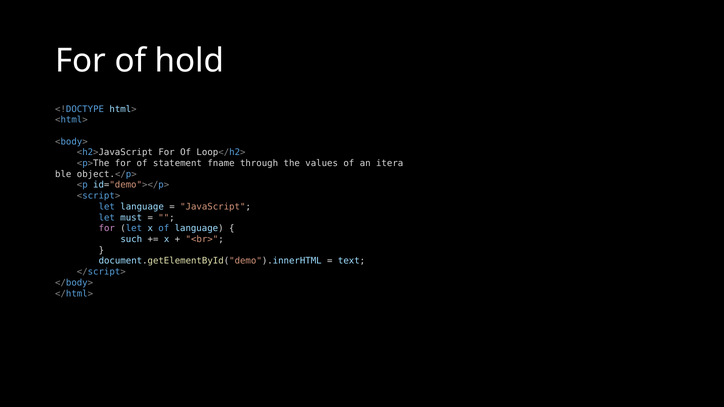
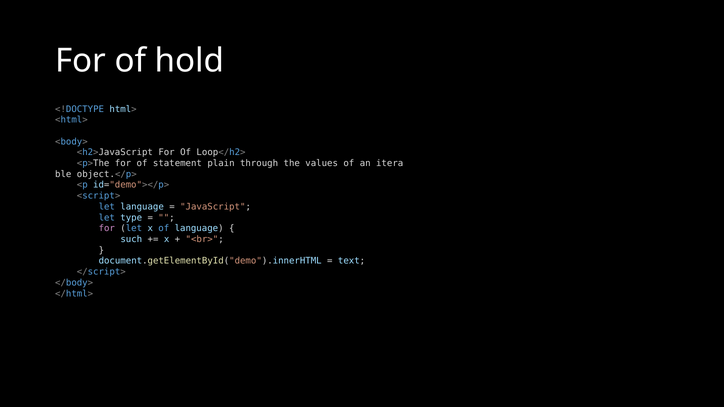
fname: fname -> plain
must: must -> type
